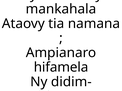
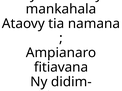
hifamela: hifamela -> fitiavana
